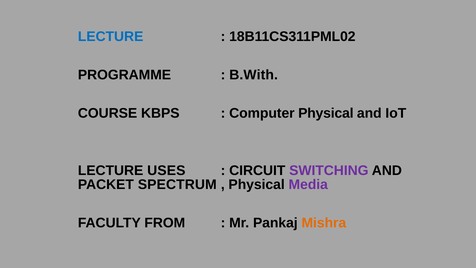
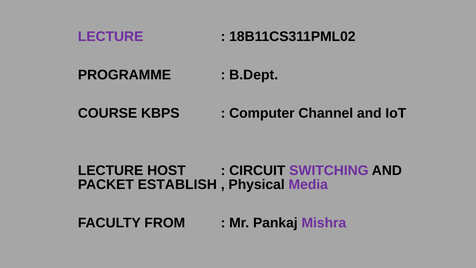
LECTURE at (111, 37) colour: blue -> purple
B.With: B.With -> B.Dept
Computer Physical: Physical -> Channel
USES: USES -> HOST
SPECTRUM: SPECTRUM -> ESTABLISH
Mishra colour: orange -> purple
